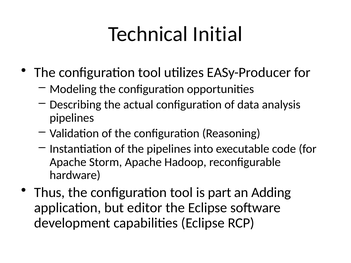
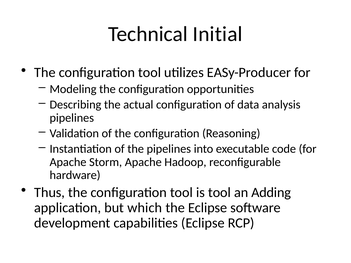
is part: part -> tool
editor: editor -> which
